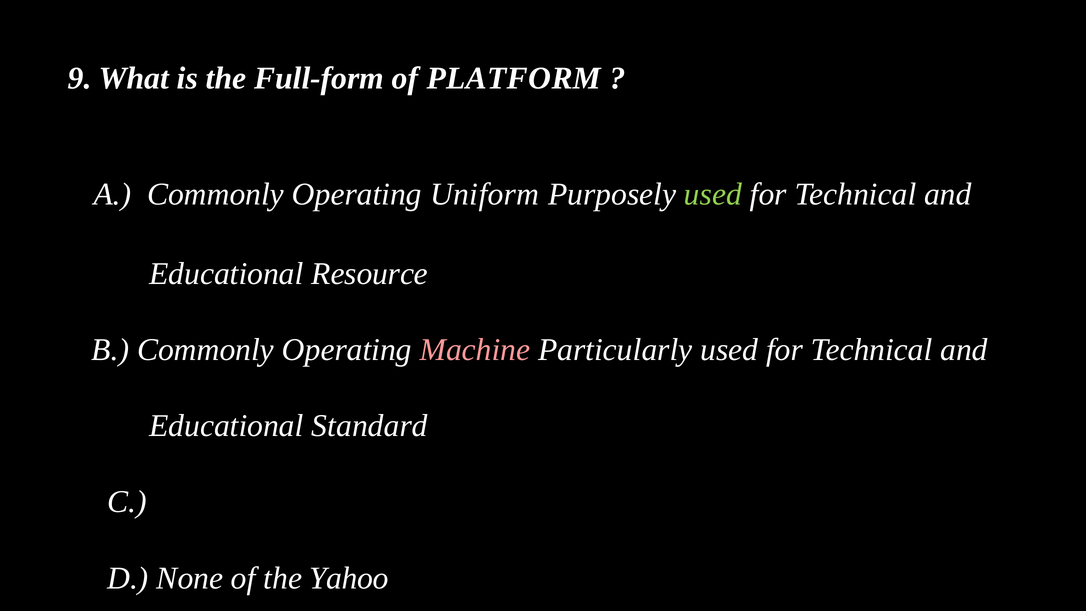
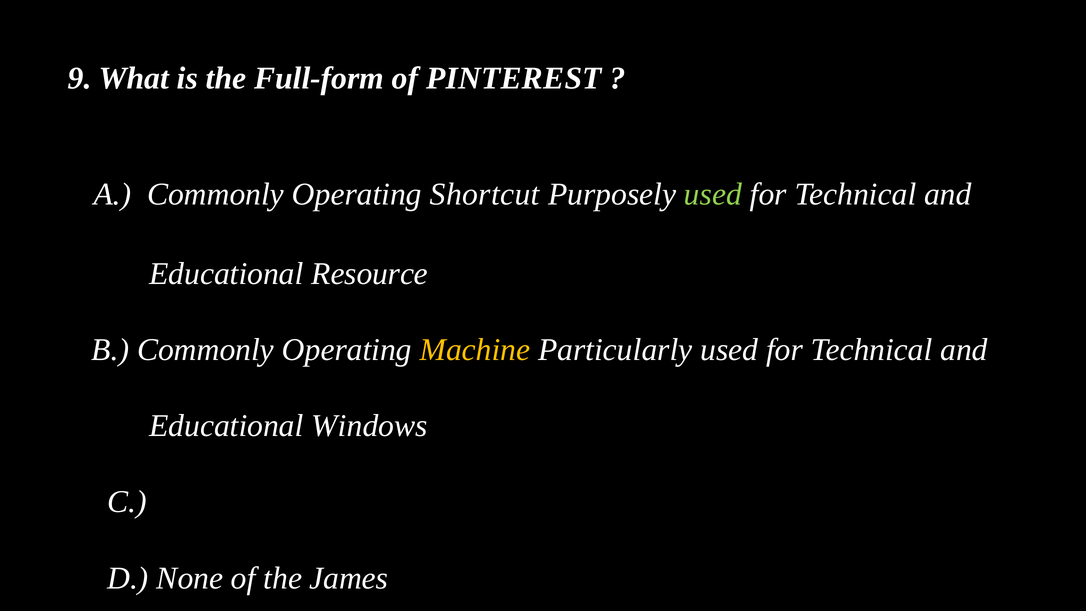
PLATFORM: PLATFORM -> PINTEREST
Uniform: Uniform -> Shortcut
Machine colour: pink -> yellow
Standard: Standard -> Windows
Yahoo: Yahoo -> James
